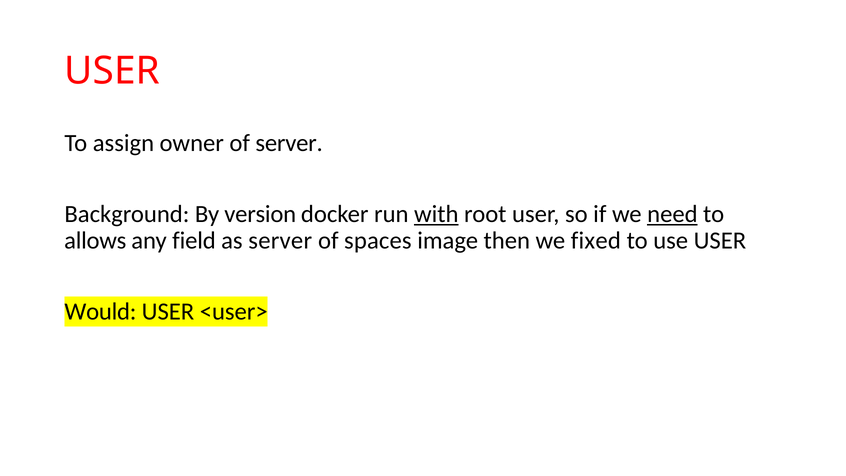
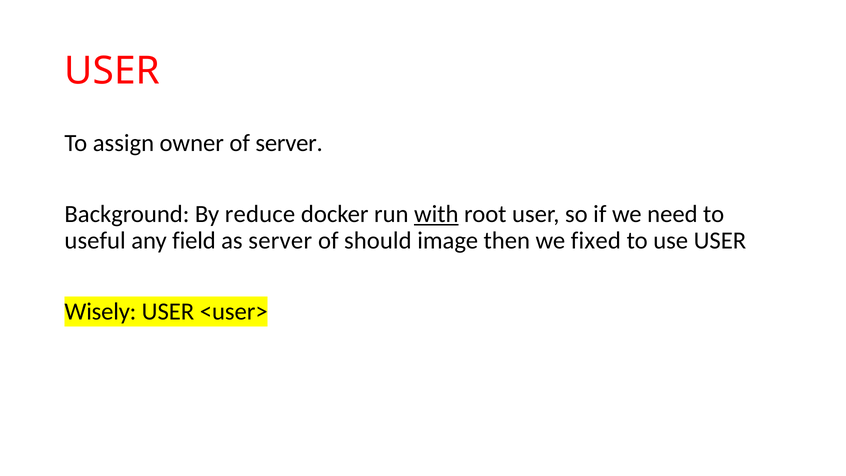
version: version -> reduce
need underline: present -> none
allows: allows -> useful
spaces: spaces -> should
Would: Would -> Wisely
